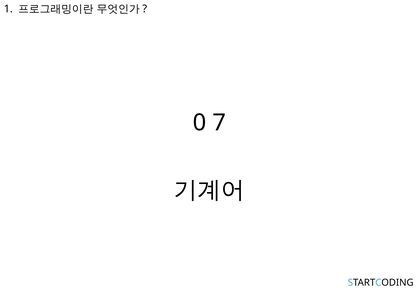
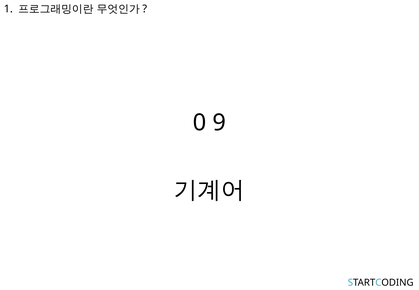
7: 7 -> 9
